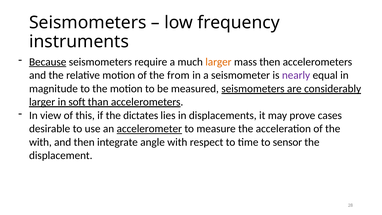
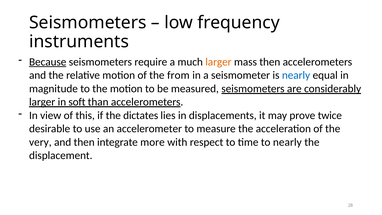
nearly at (296, 75) colour: purple -> blue
cases: cases -> twice
accelerometer underline: present -> none
with at (40, 142): with -> very
angle: angle -> more
to sensor: sensor -> nearly
